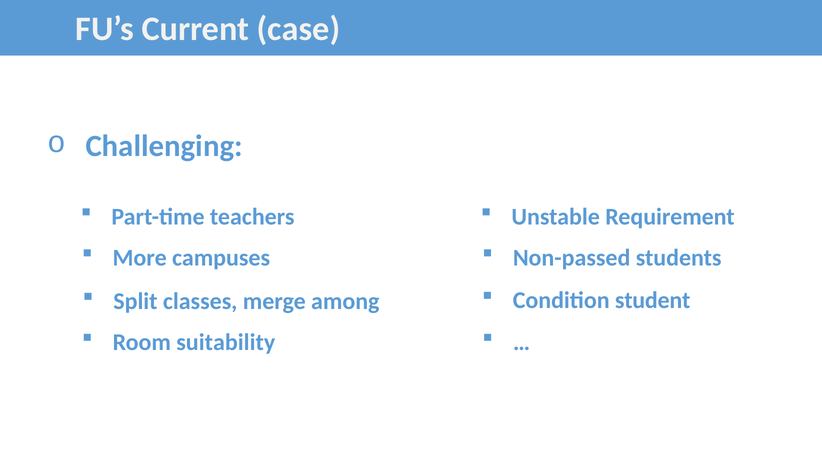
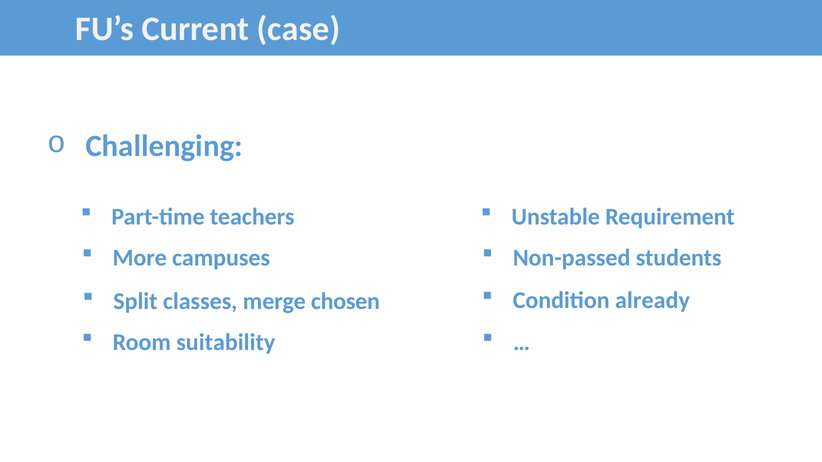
student: student -> already
among: among -> chosen
